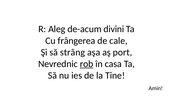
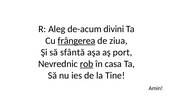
frângerea underline: none -> present
cale: cale -> ziua
strâng: strâng -> sfântă
